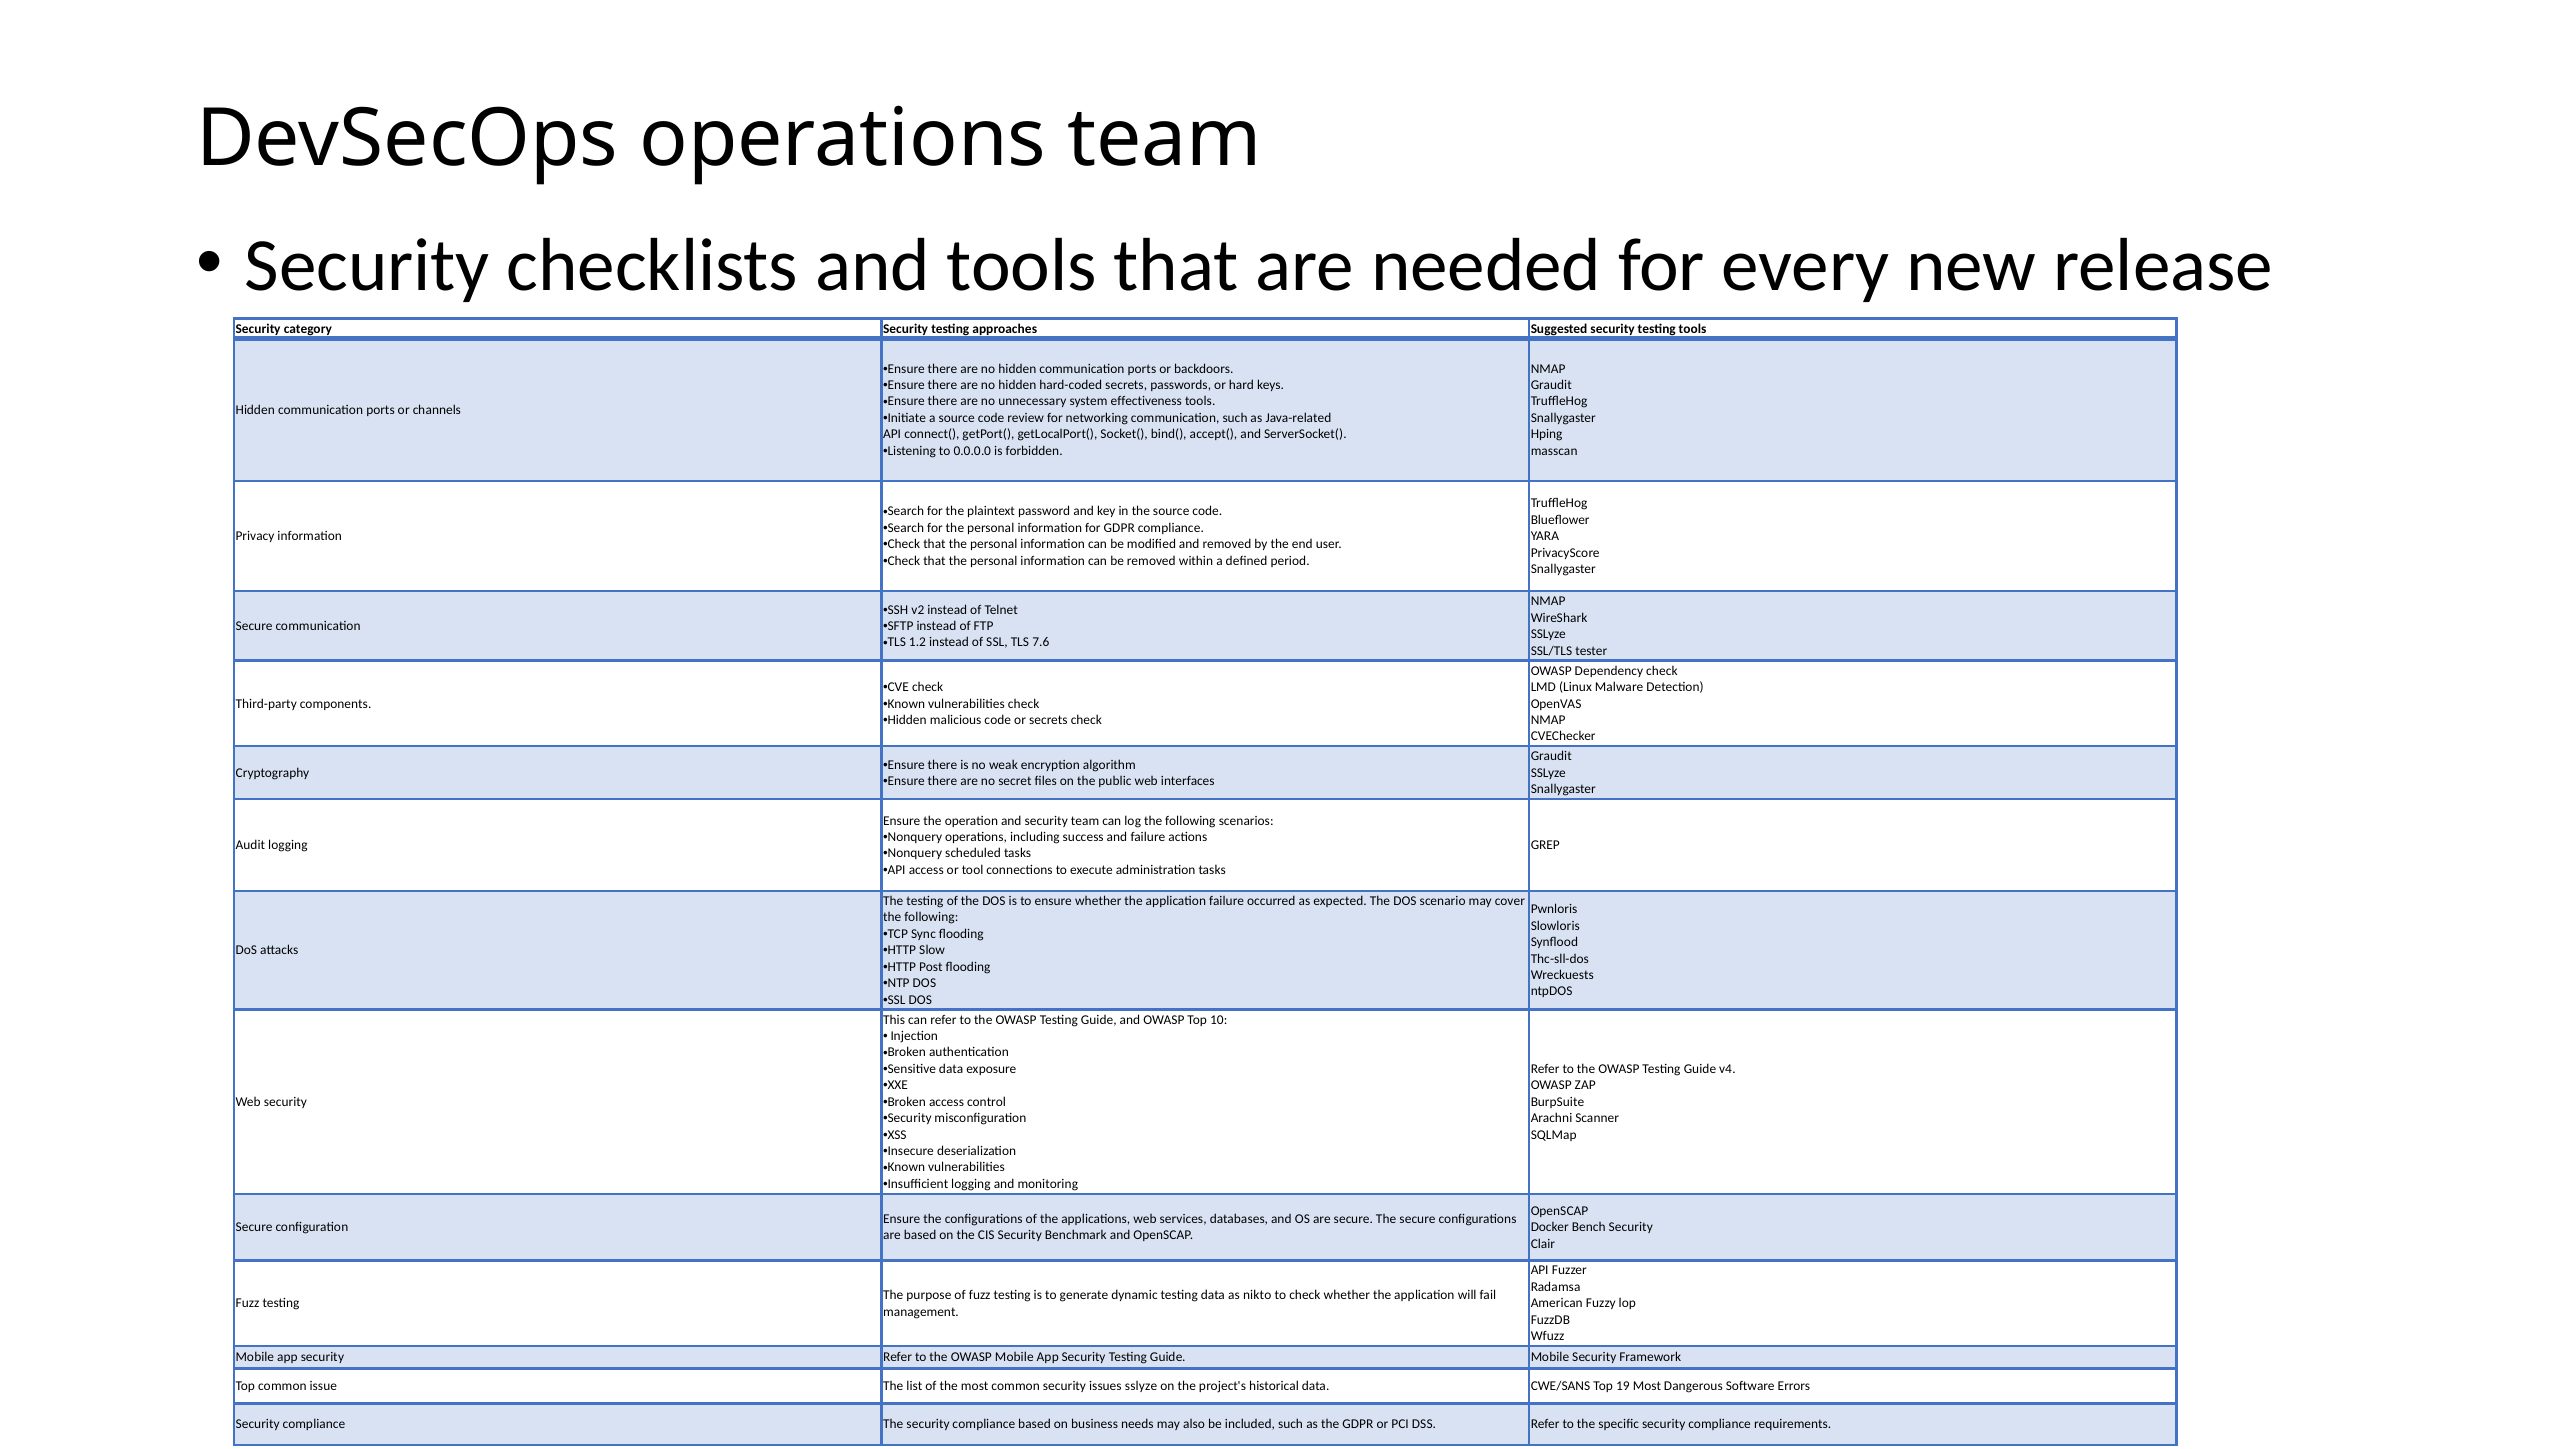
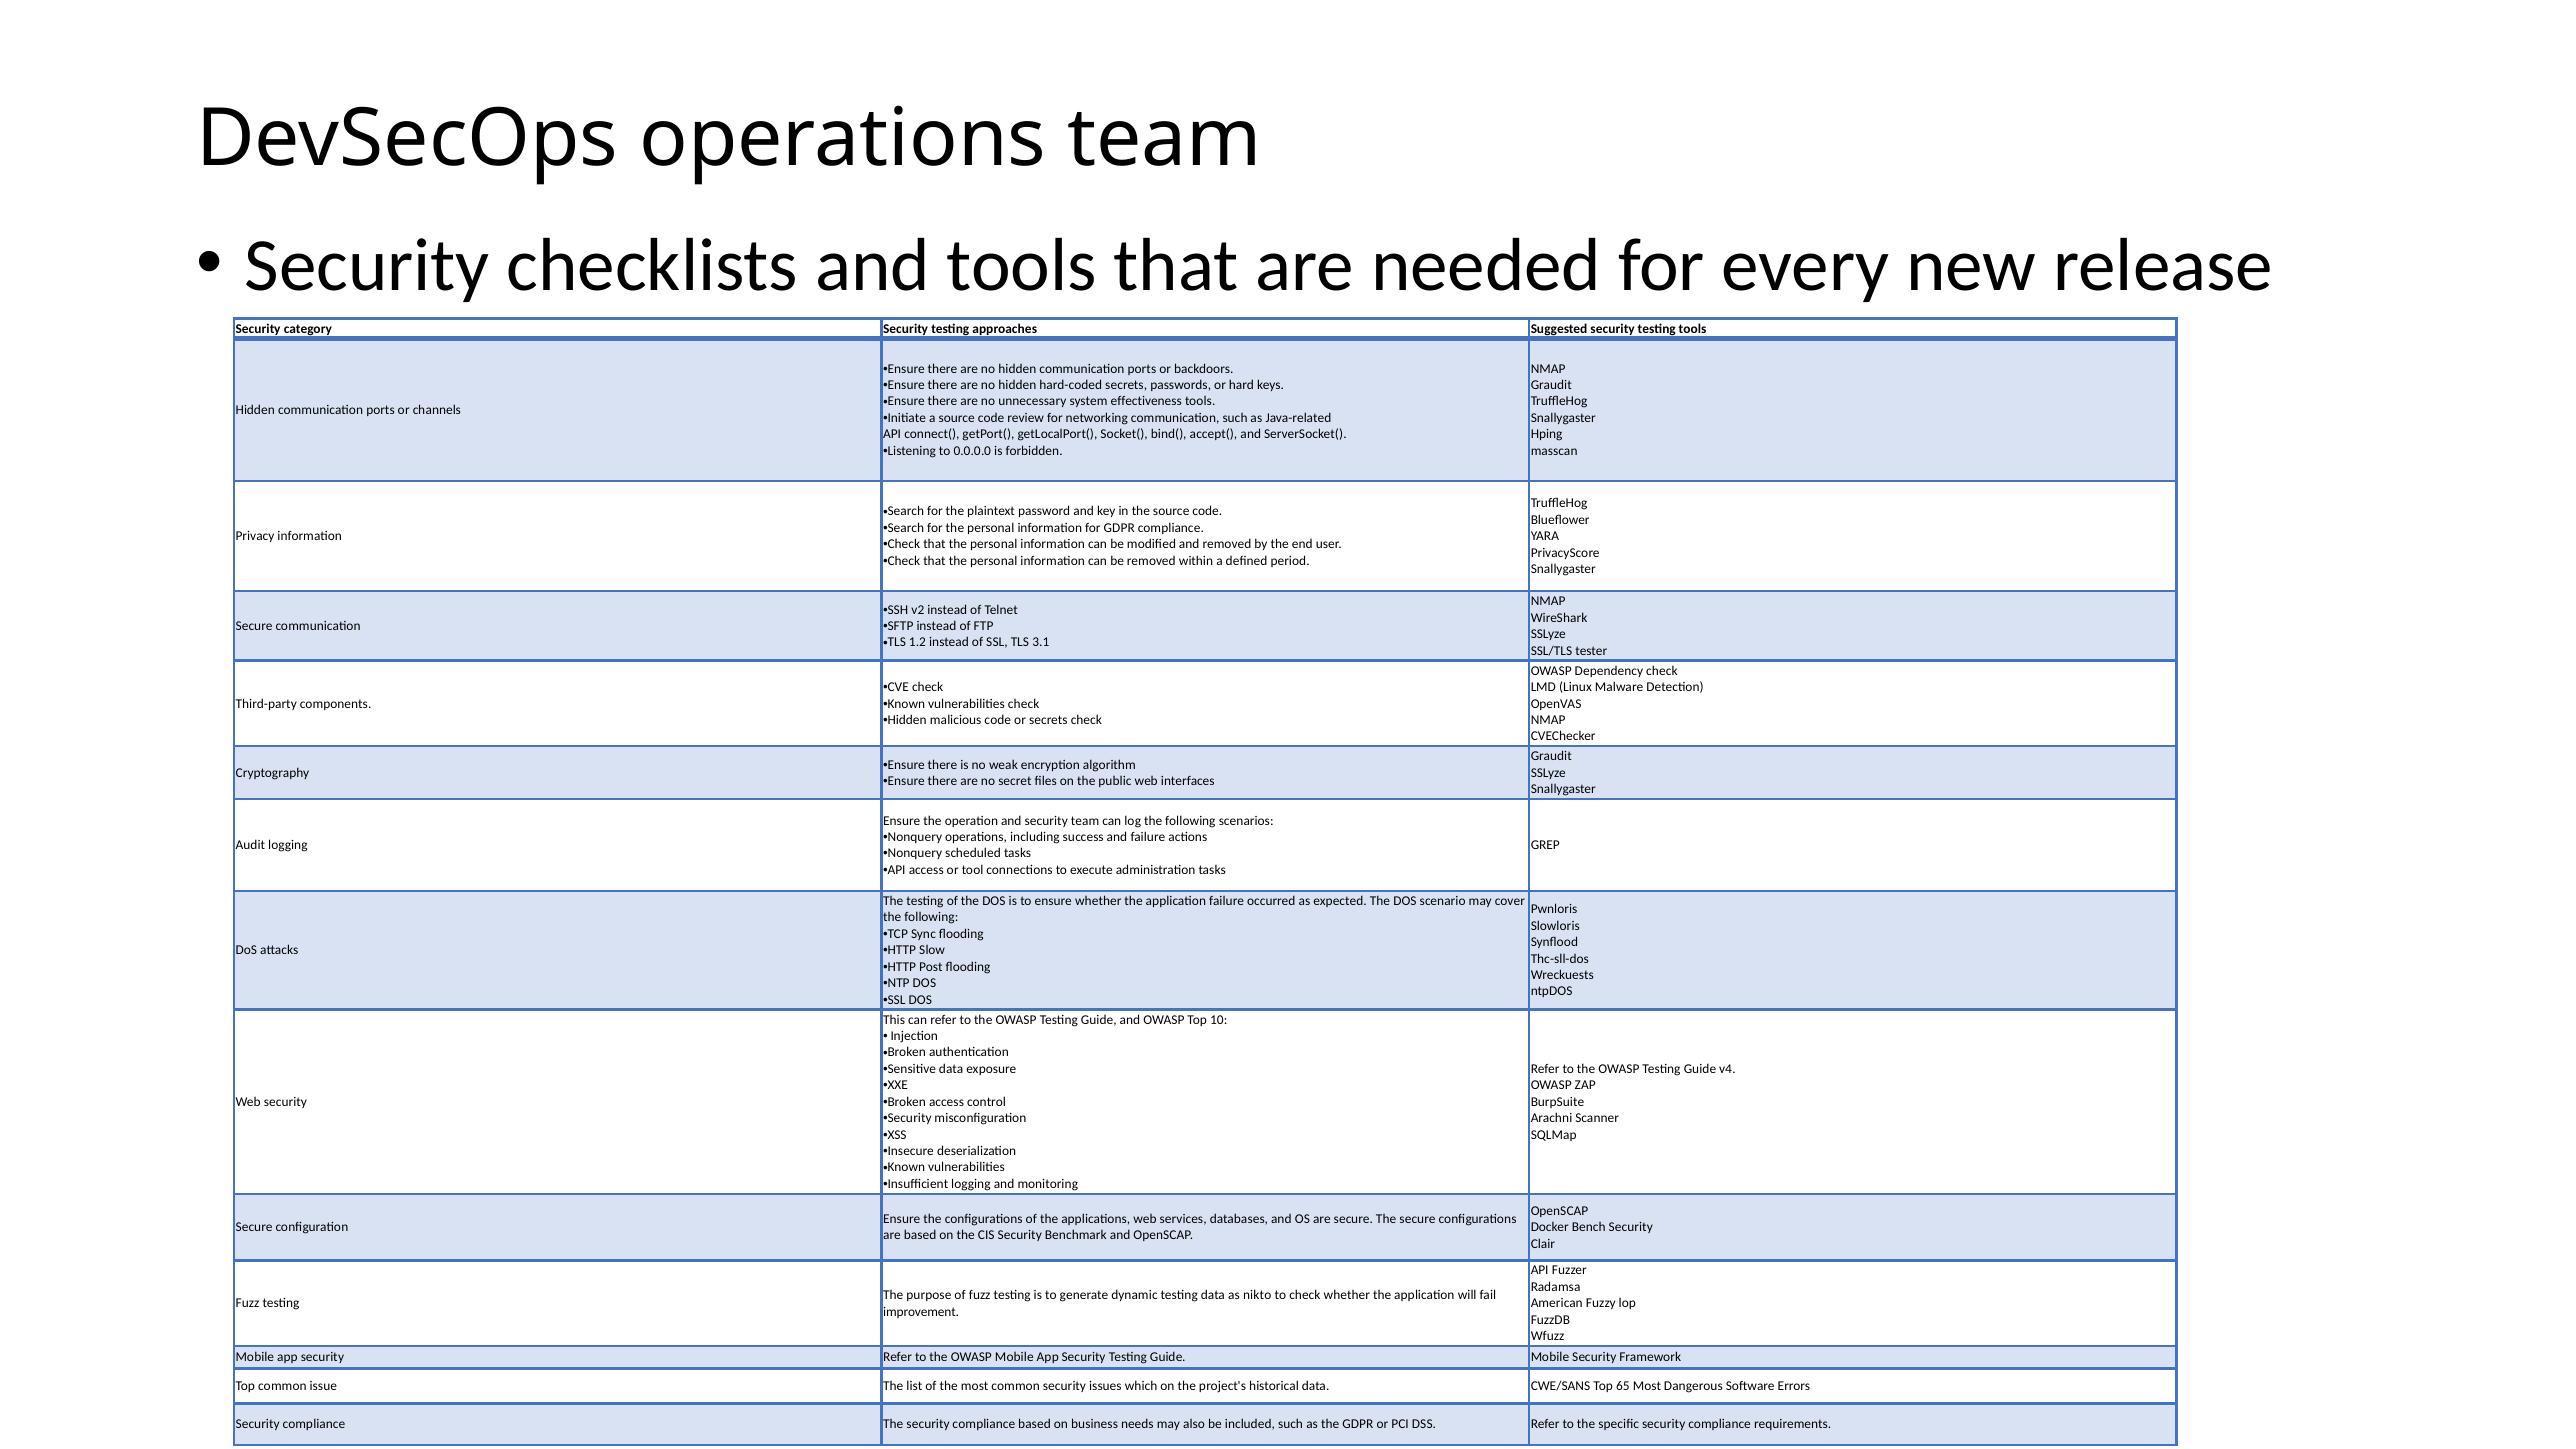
7.6: 7.6 -> 3.1
management: management -> improvement
issues sslyze: sslyze -> which
19: 19 -> 65
